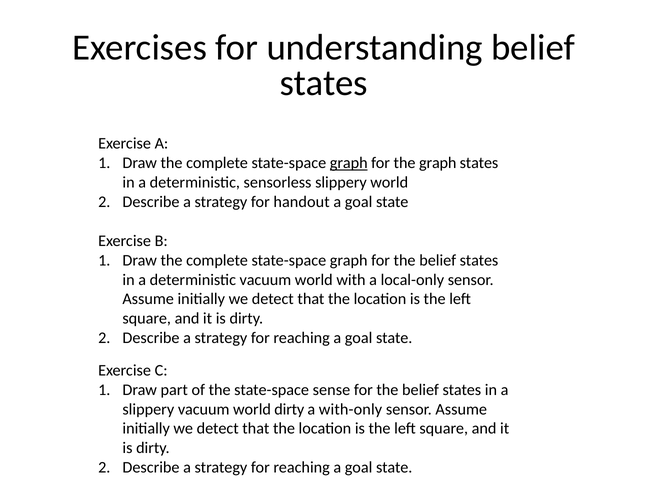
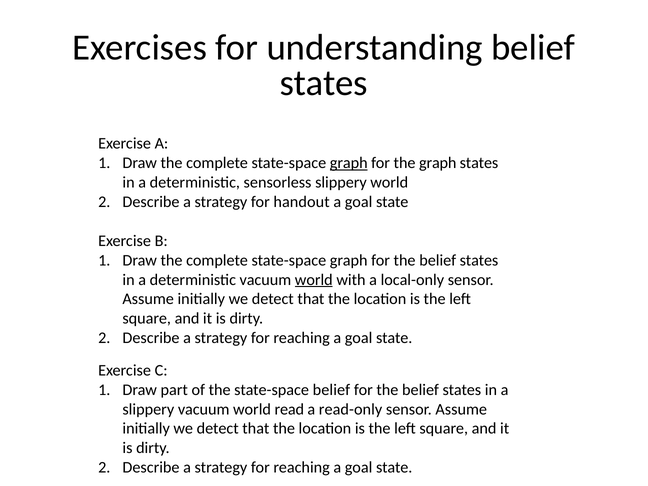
world at (314, 280) underline: none -> present
state-space sense: sense -> belief
world dirty: dirty -> read
with-only: with-only -> read-only
